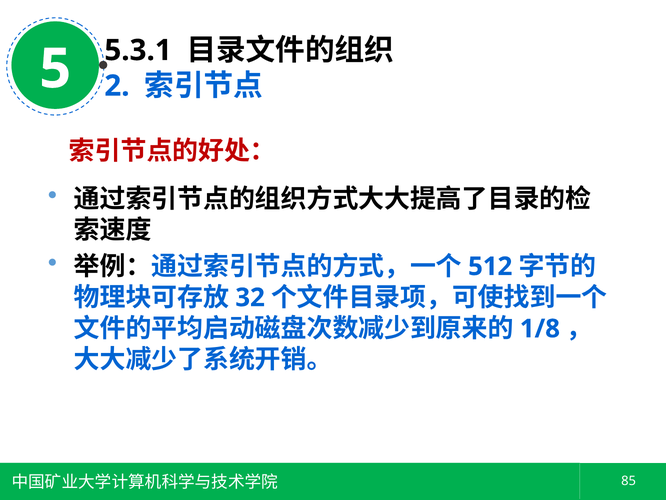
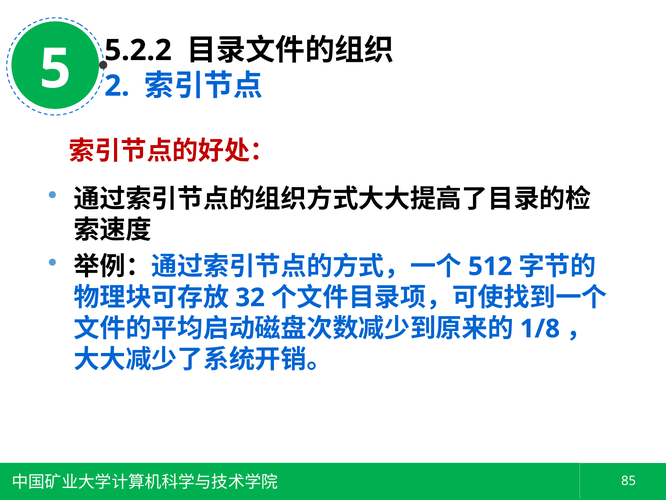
5.3.1: 5.3.1 -> 5.2.2
